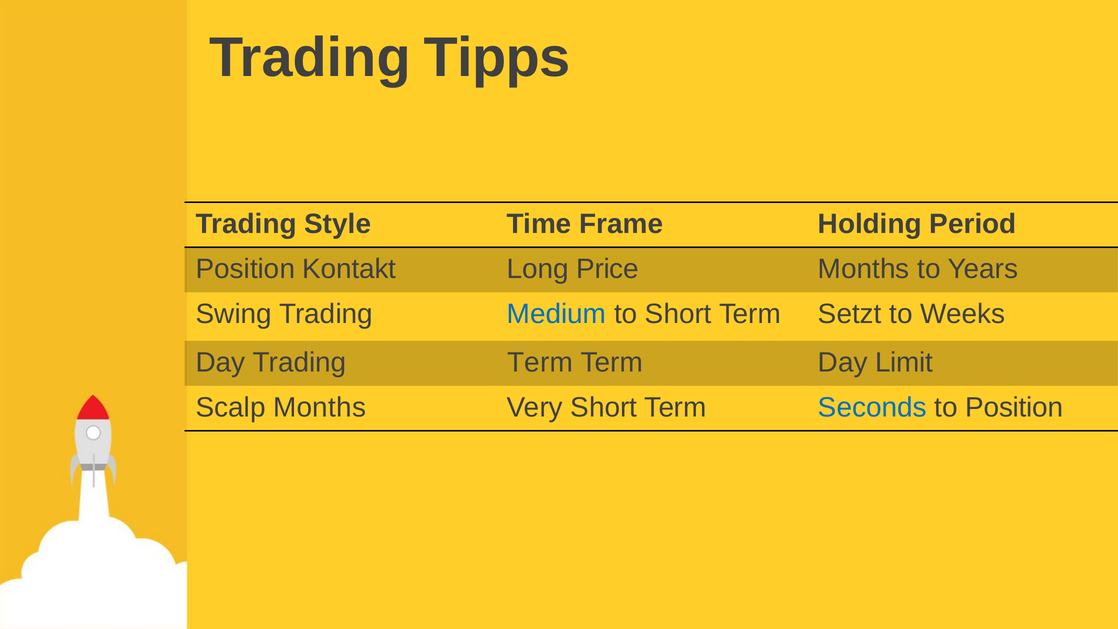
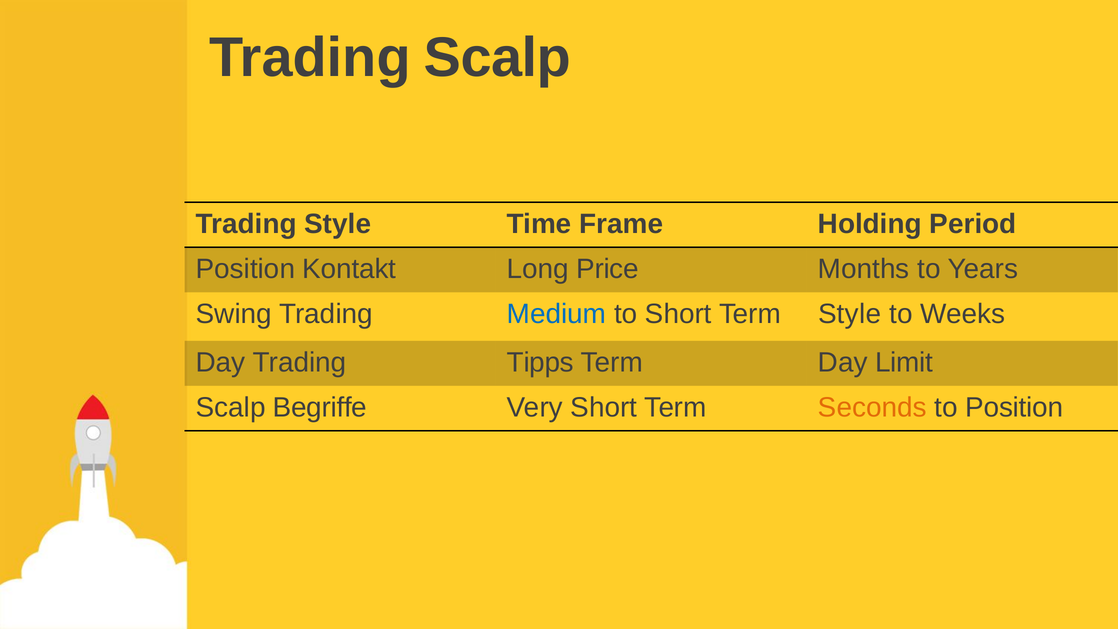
Trading Tipps: Tipps -> Scalp
Term Setzt: Setzt -> Style
Trading Term: Term -> Tipps
Scalp Months: Months -> Begriffe
Seconds colour: blue -> orange
